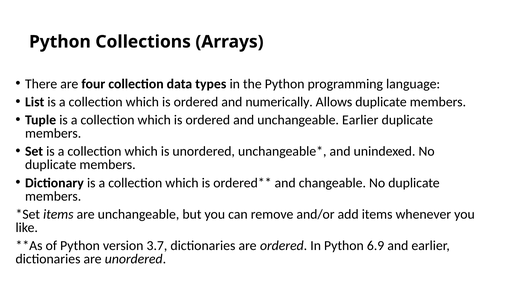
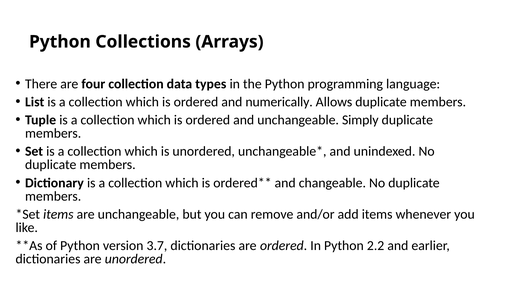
unchangeable Earlier: Earlier -> Simply
6.9: 6.9 -> 2.2
